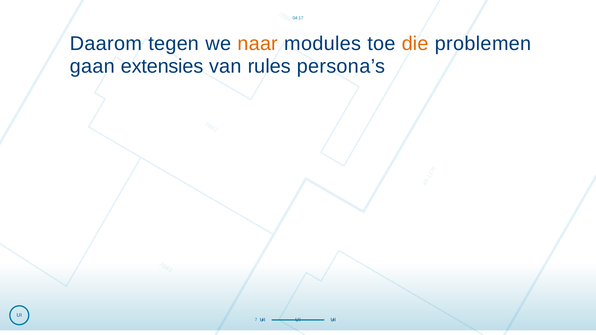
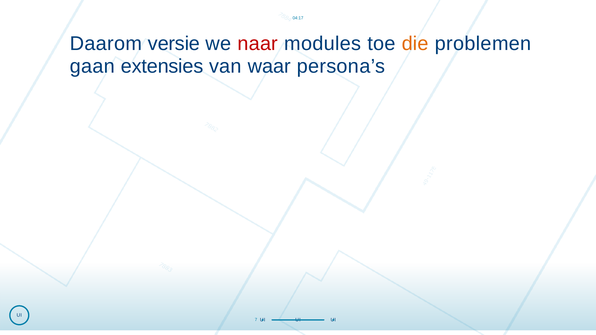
tegen: tegen -> versie
naar colour: orange -> red
rules: rules -> waar
